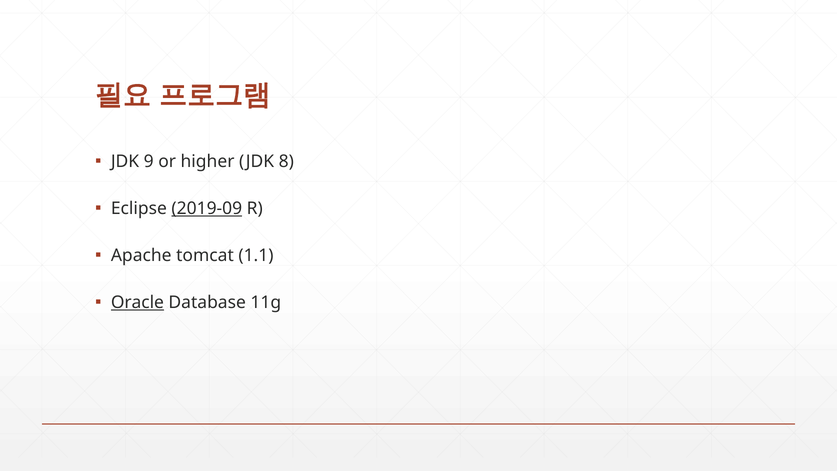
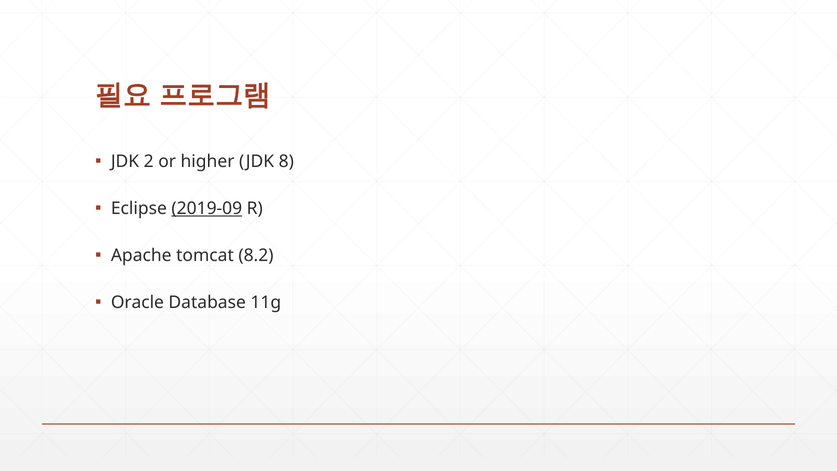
9: 9 -> 2
1.1: 1.1 -> 8.2
Oracle underline: present -> none
